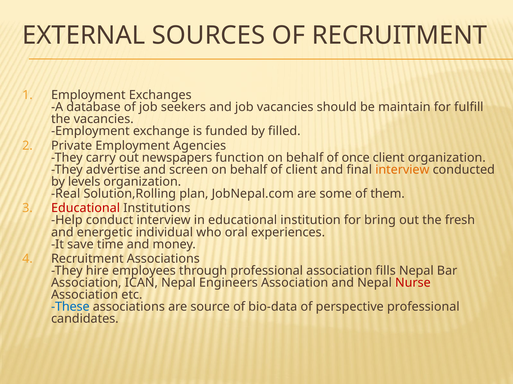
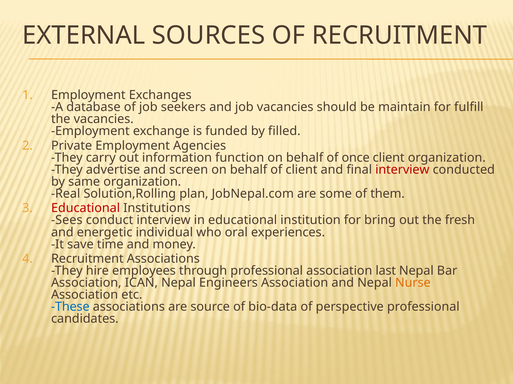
newspapers: newspapers -> information
interview at (402, 170) colour: orange -> red
levels: levels -> same
Help: Help -> Sees
fills: fills -> last
Nurse colour: red -> orange
